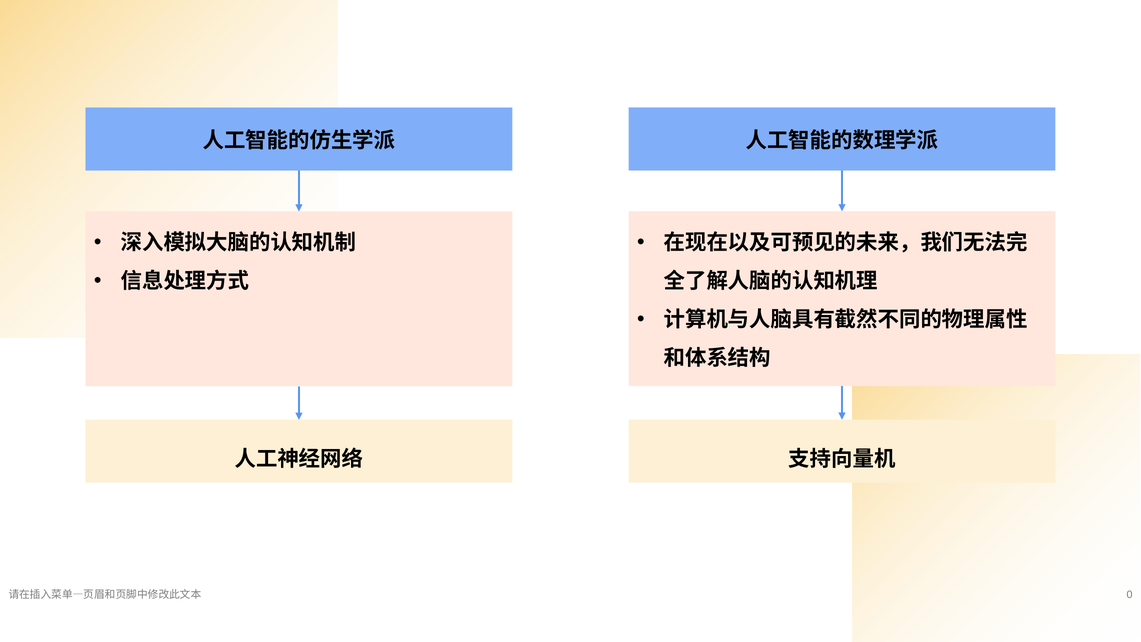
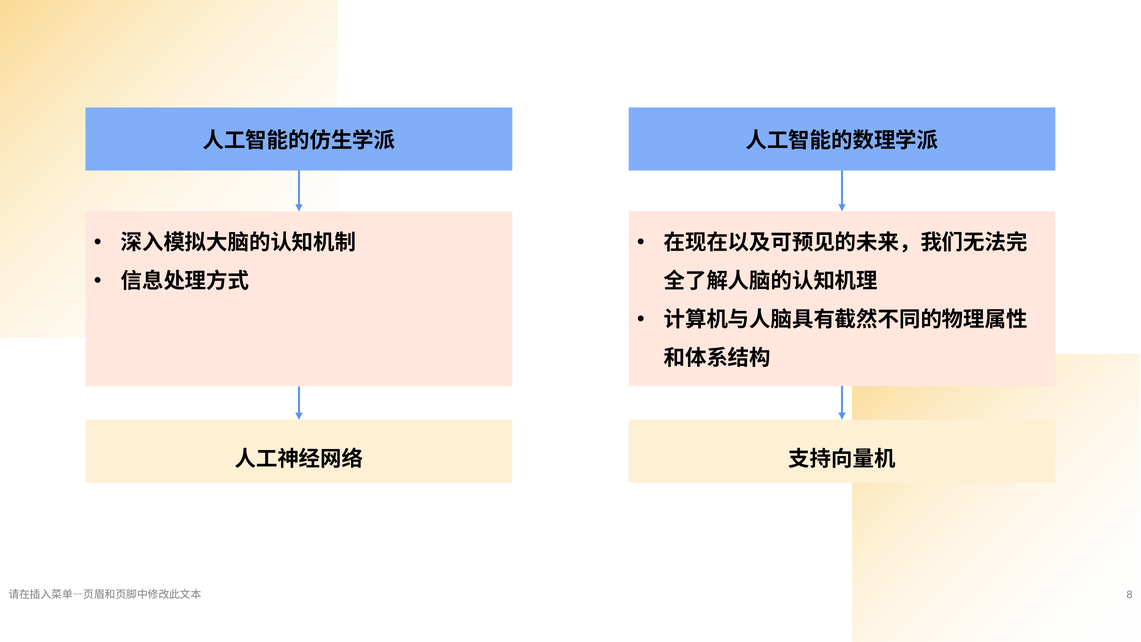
0: 0 -> 8
